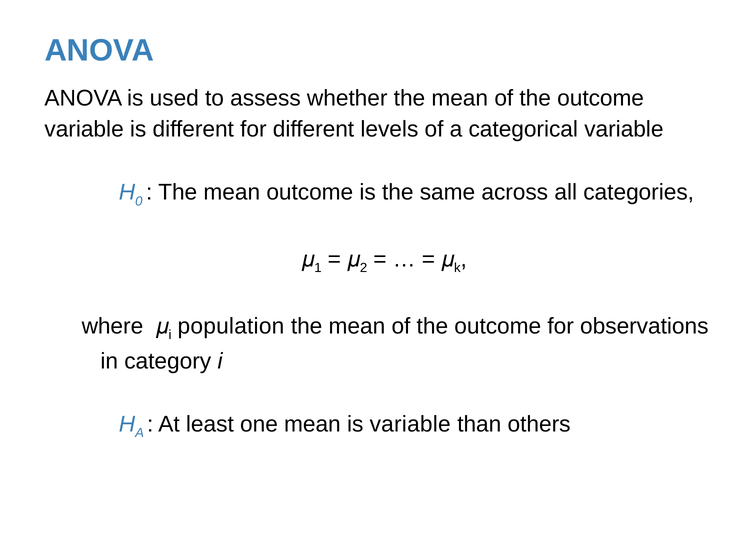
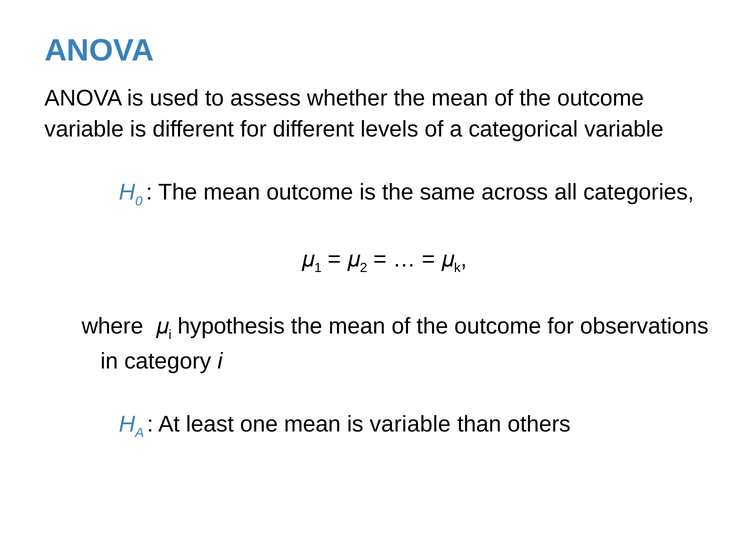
population: population -> hypothesis
